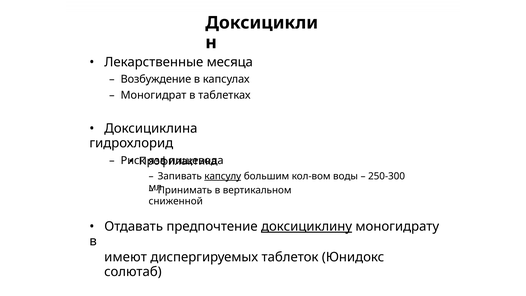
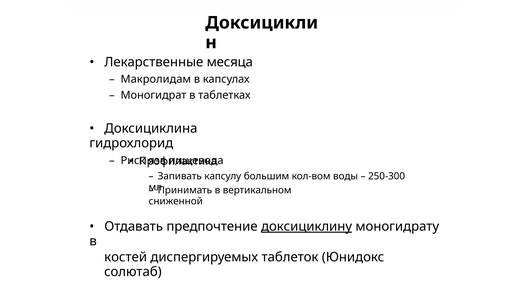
Возбуждение: Возбуждение -> Макролидам
капсулу underline: present -> none
имеют: имеют -> костей
